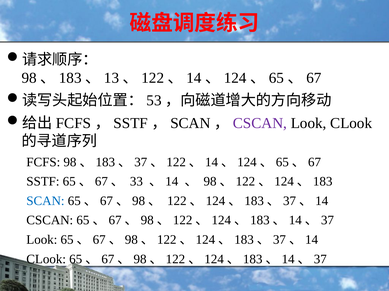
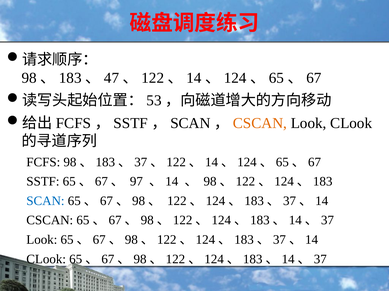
13: 13 -> 47
CSCAN at (260, 123) colour: purple -> orange
33: 33 -> 97
